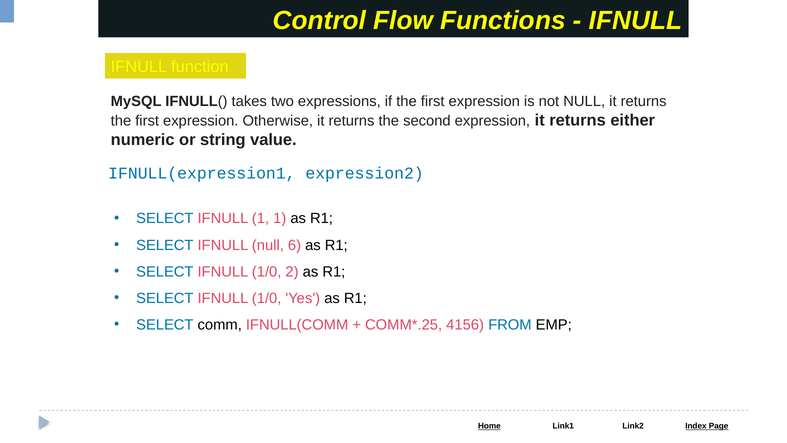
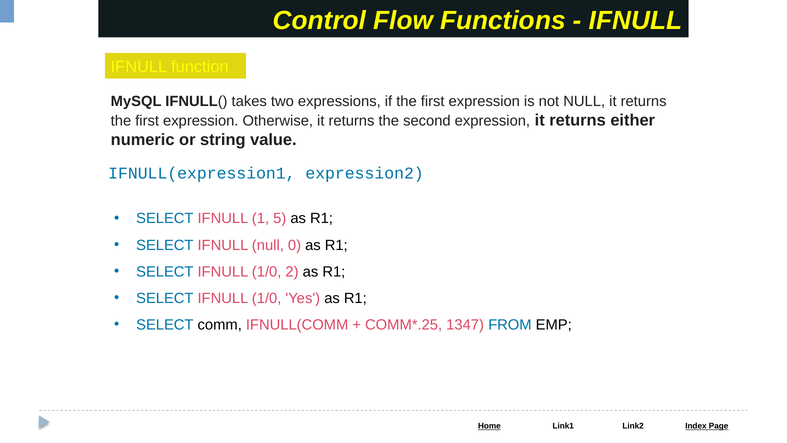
1 1: 1 -> 5
6: 6 -> 0
4156: 4156 -> 1347
